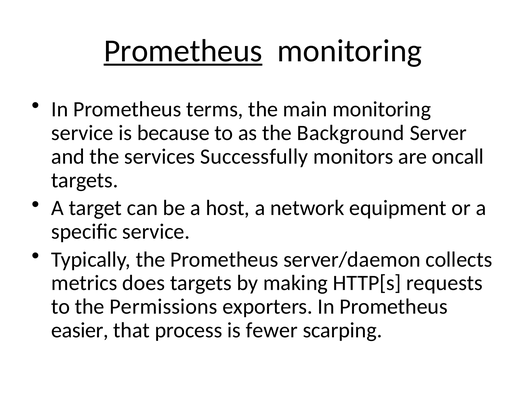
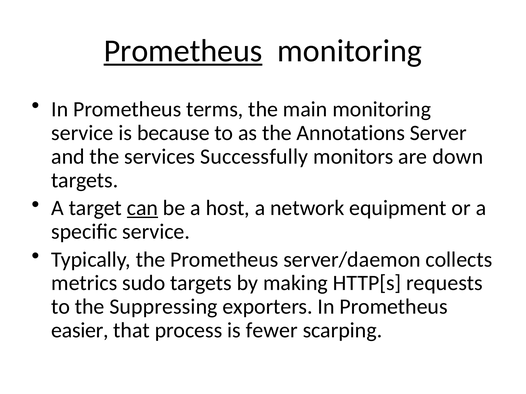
Background: Background -> Annotations
oncall: oncall -> down
can underline: none -> present
does: does -> sudo
Permissions: Permissions -> Suppressing
